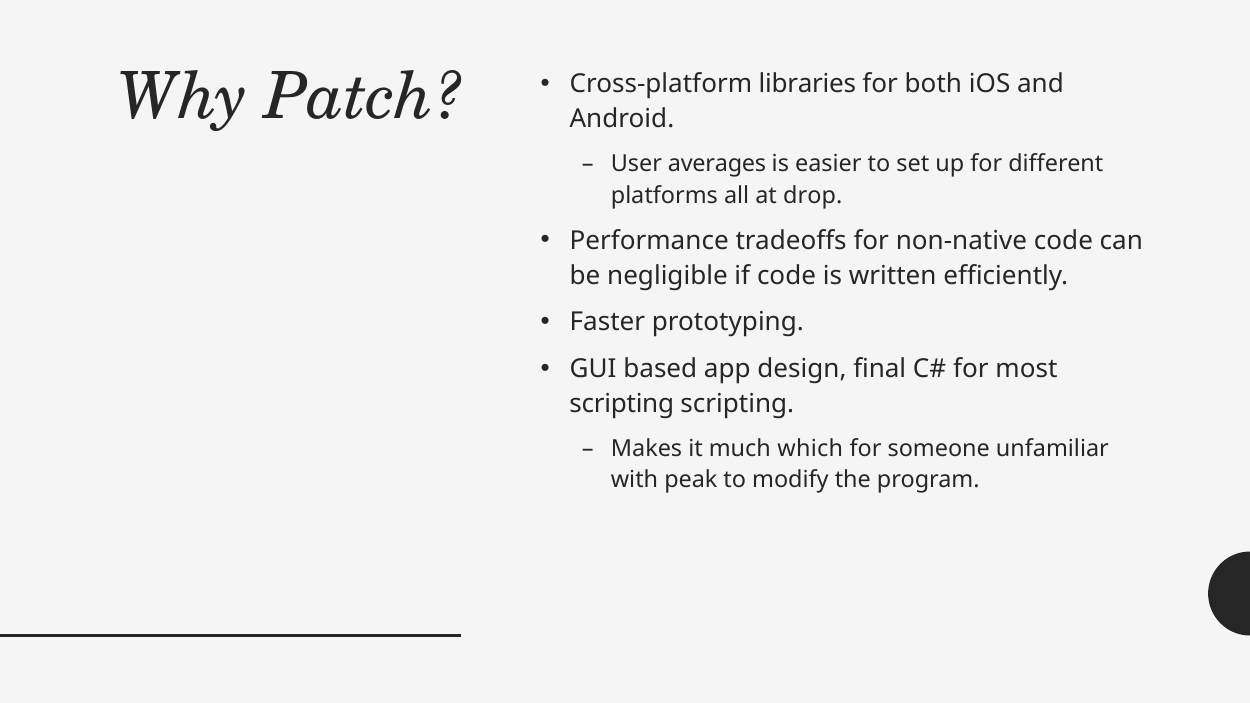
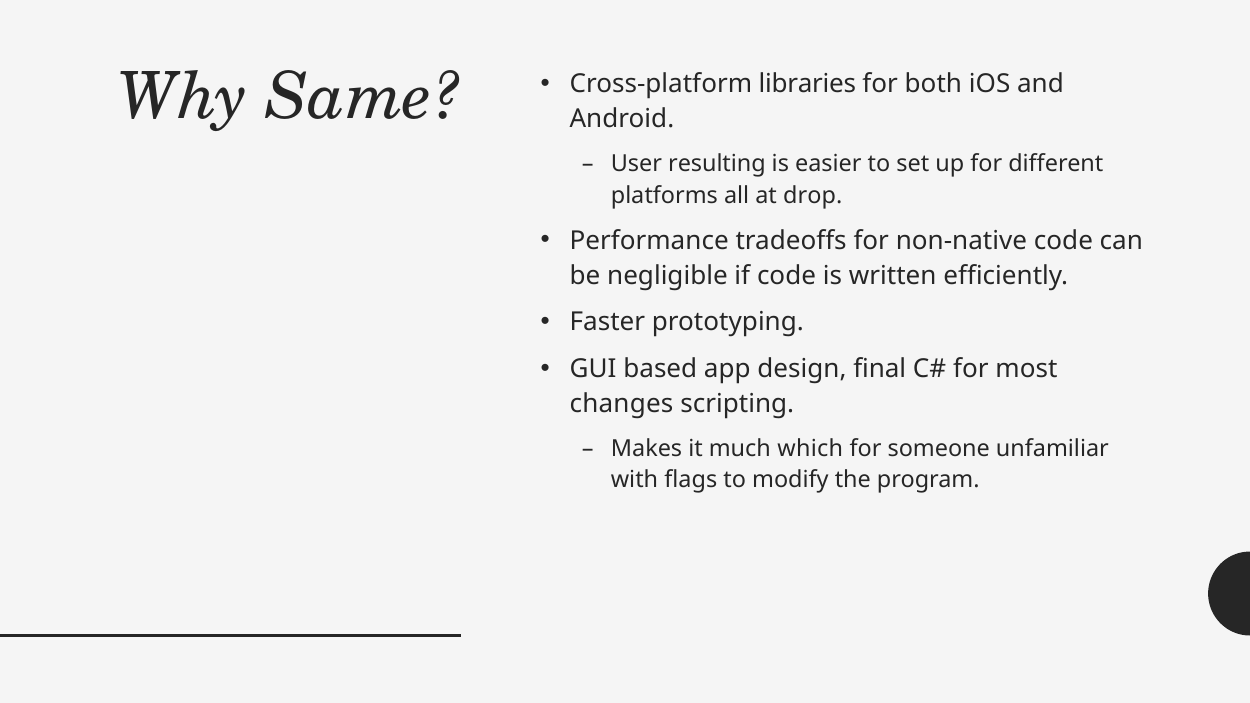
Patch: Patch -> Same
averages: averages -> resulting
scripting at (622, 404): scripting -> changes
peak: peak -> flags
